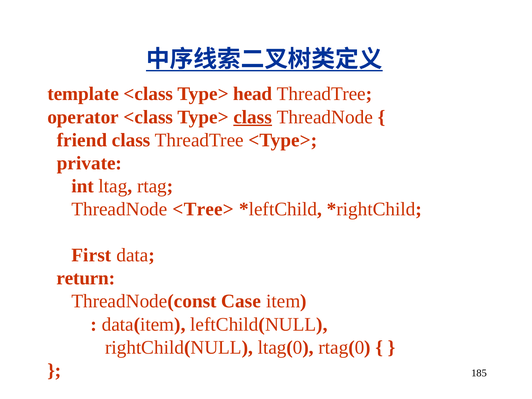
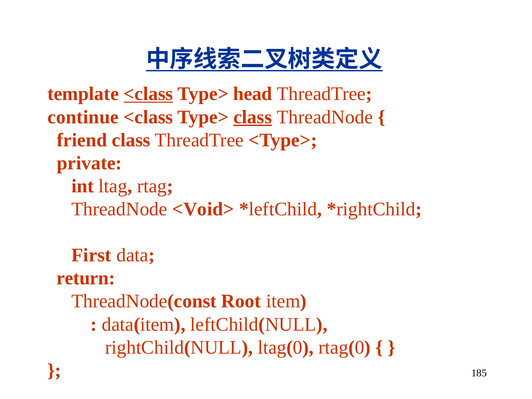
<class at (148, 94) underline: none -> present
operator: operator -> continue
<Tree>: <Tree> -> <Void>
Case: Case -> Root
